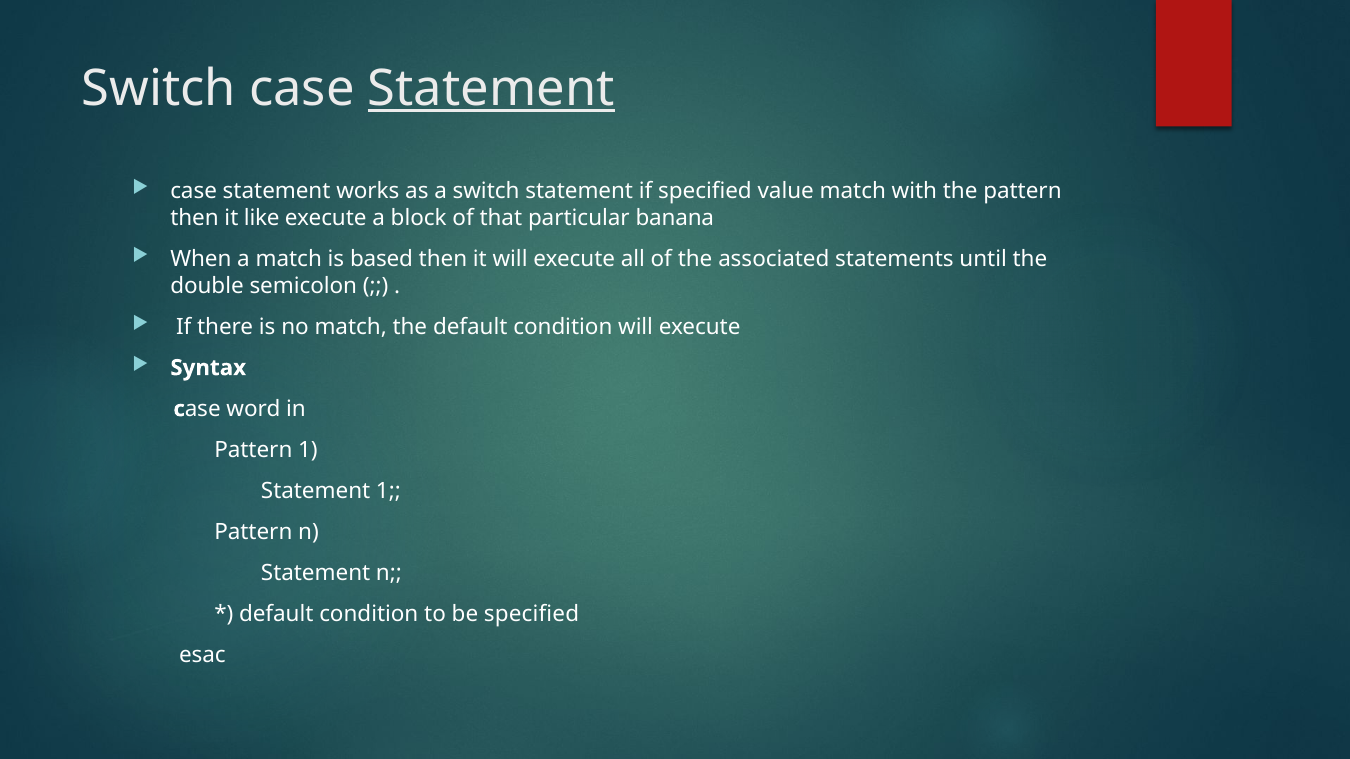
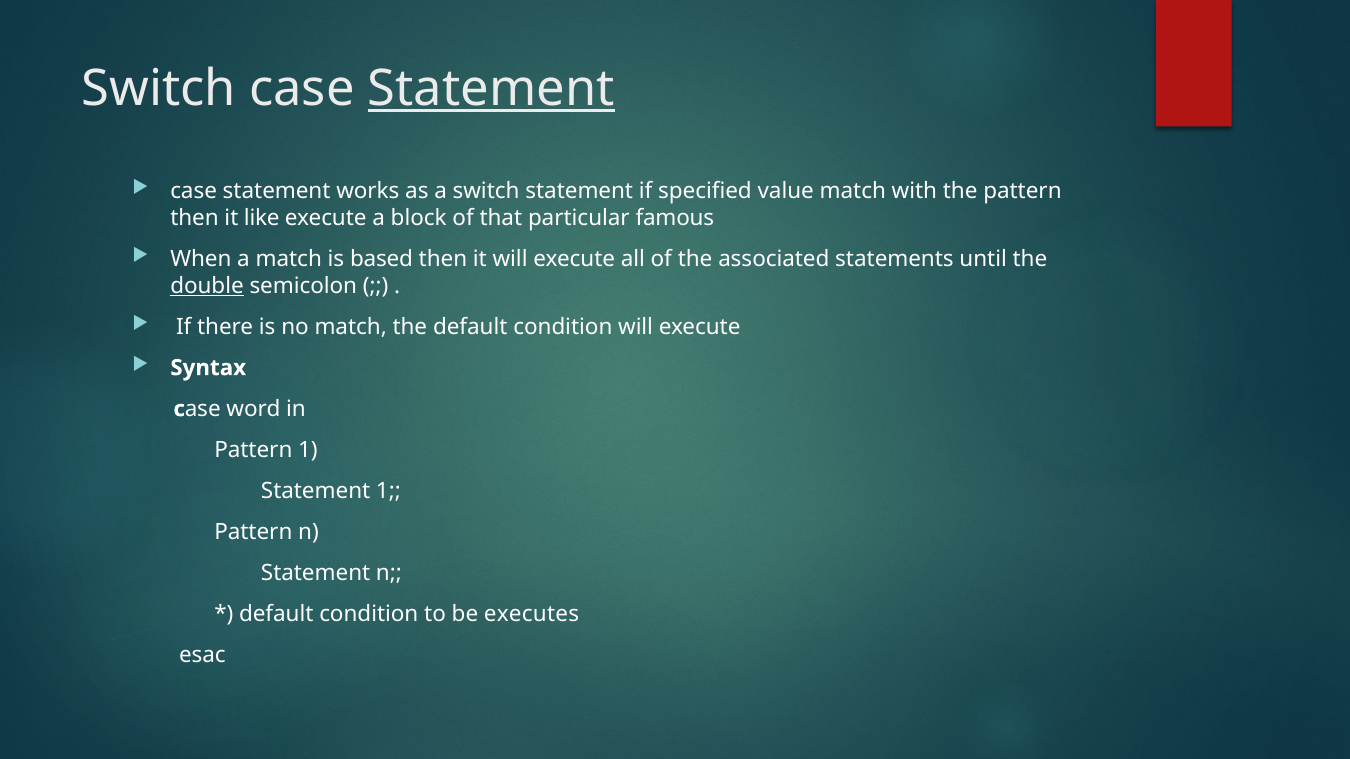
banana: banana -> famous
double underline: none -> present
be specified: specified -> executes
